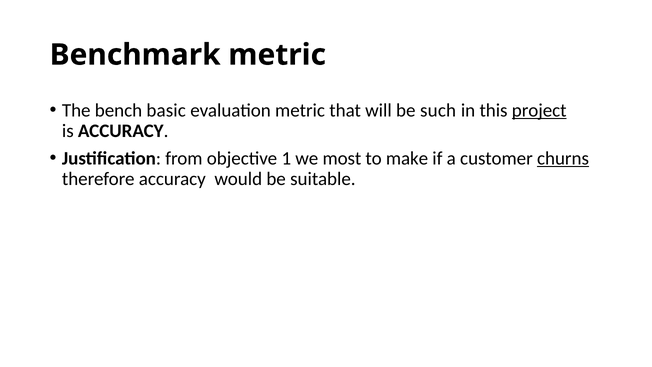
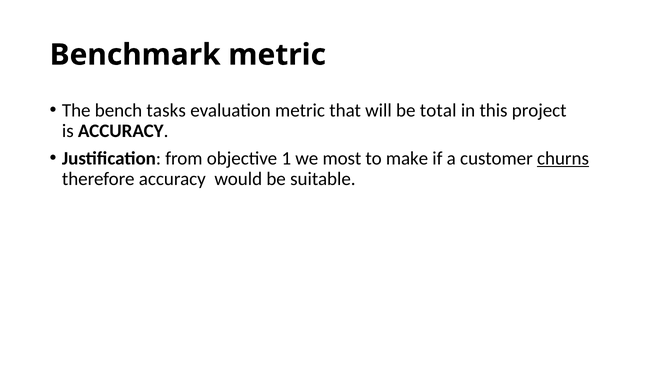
basic: basic -> tasks
such: such -> total
project underline: present -> none
